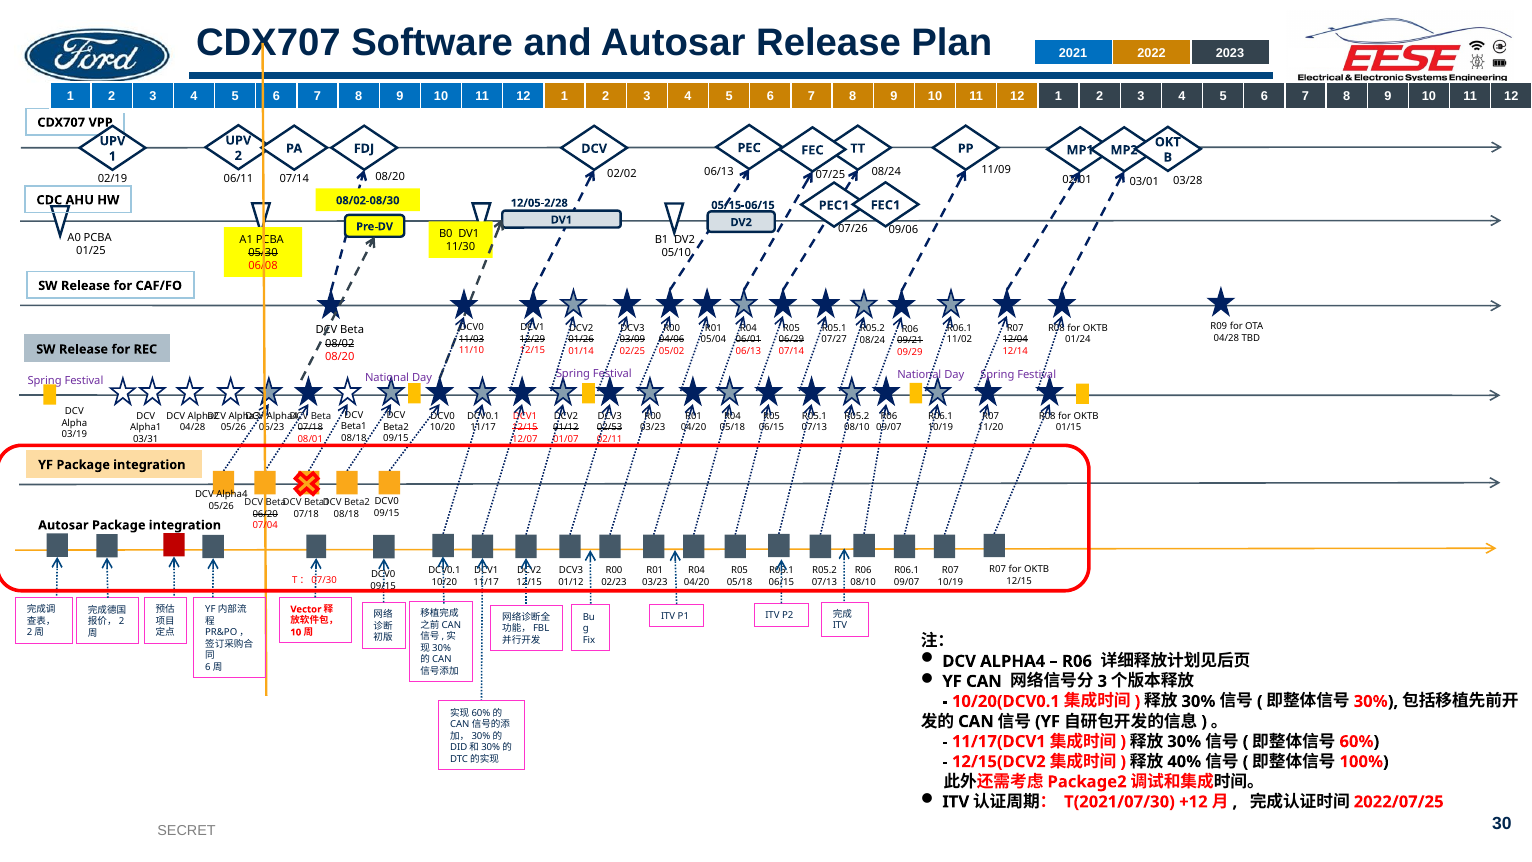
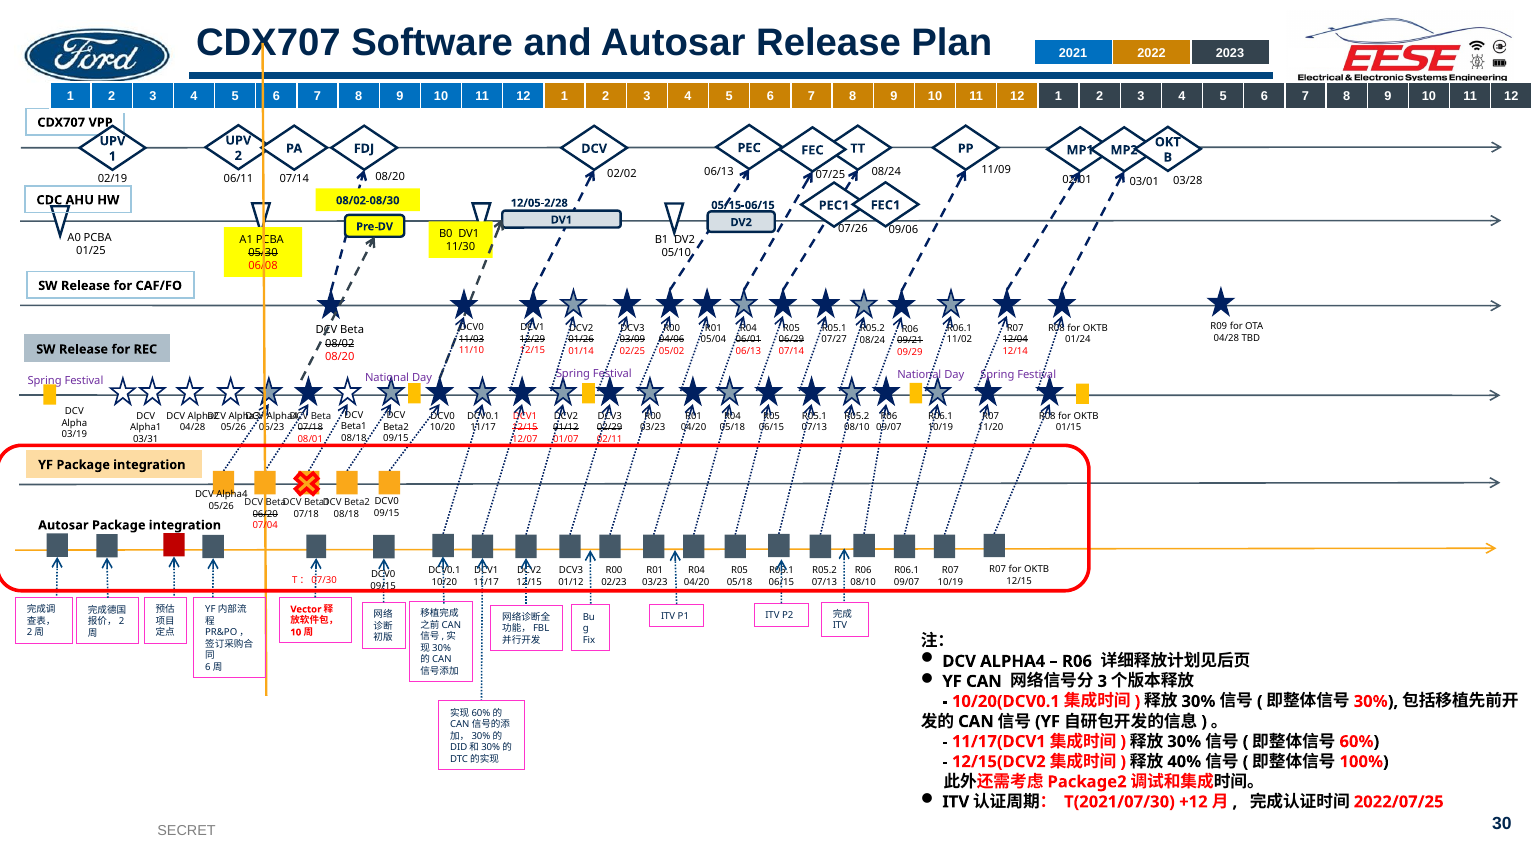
02/53: 02/53 -> 02/29
